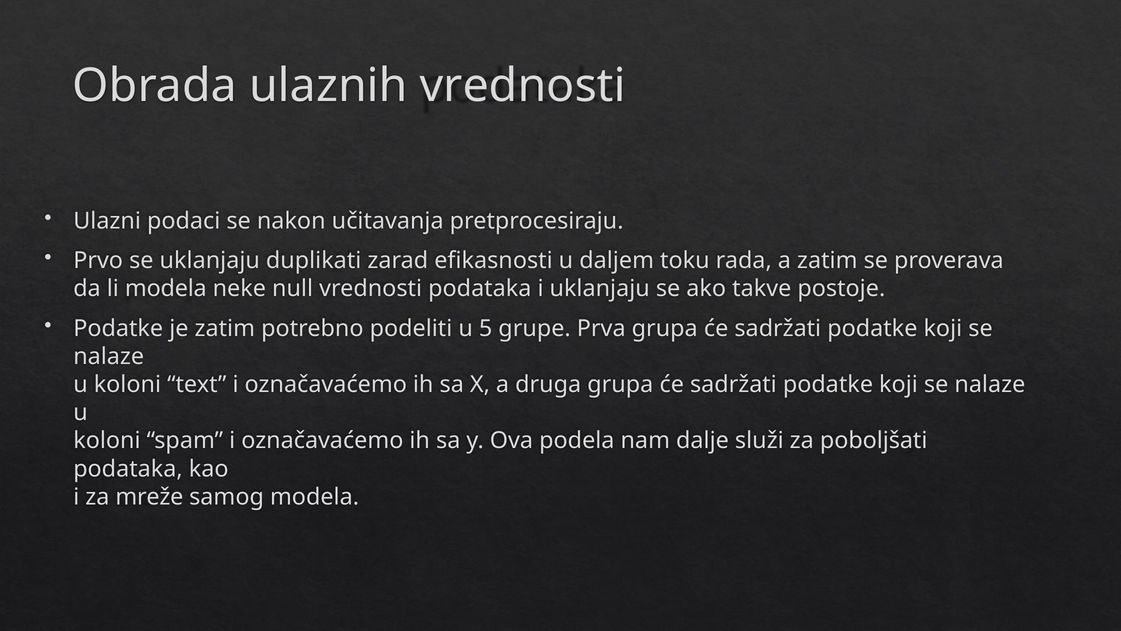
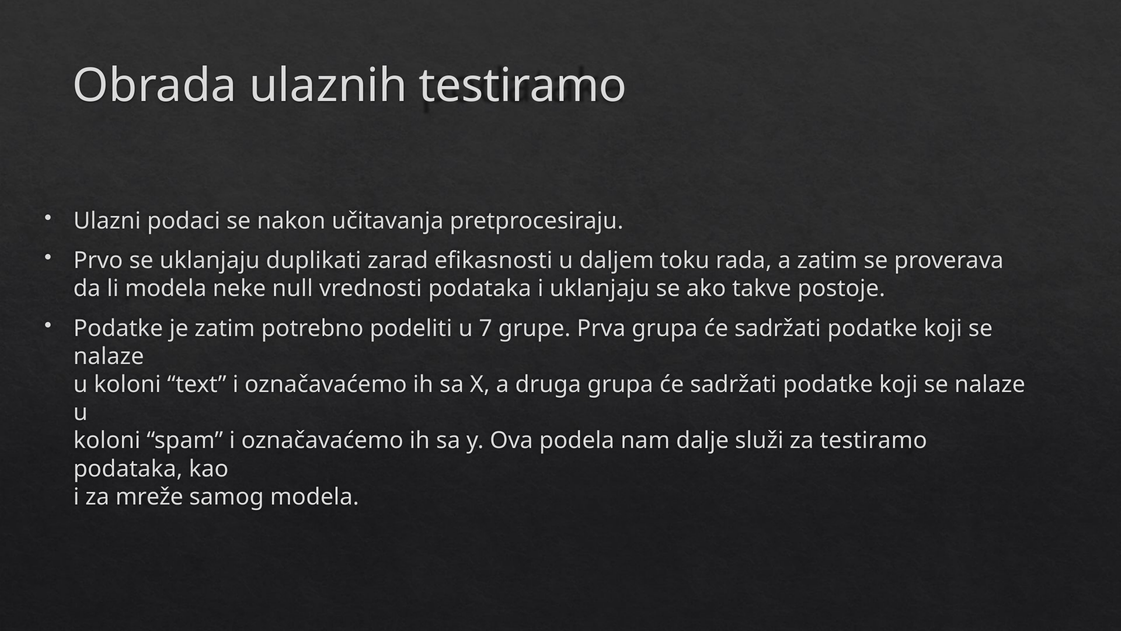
ulaznih vrednosti: vrednosti -> testiramo
5: 5 -> 7
za poboljšati: poboljšati -> testiramo
